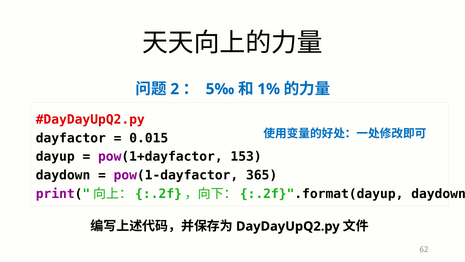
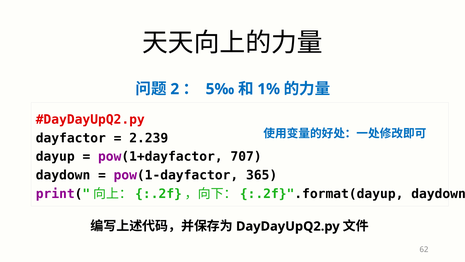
0.015: 0.015 -> 2.239
153: 153 -> 707
